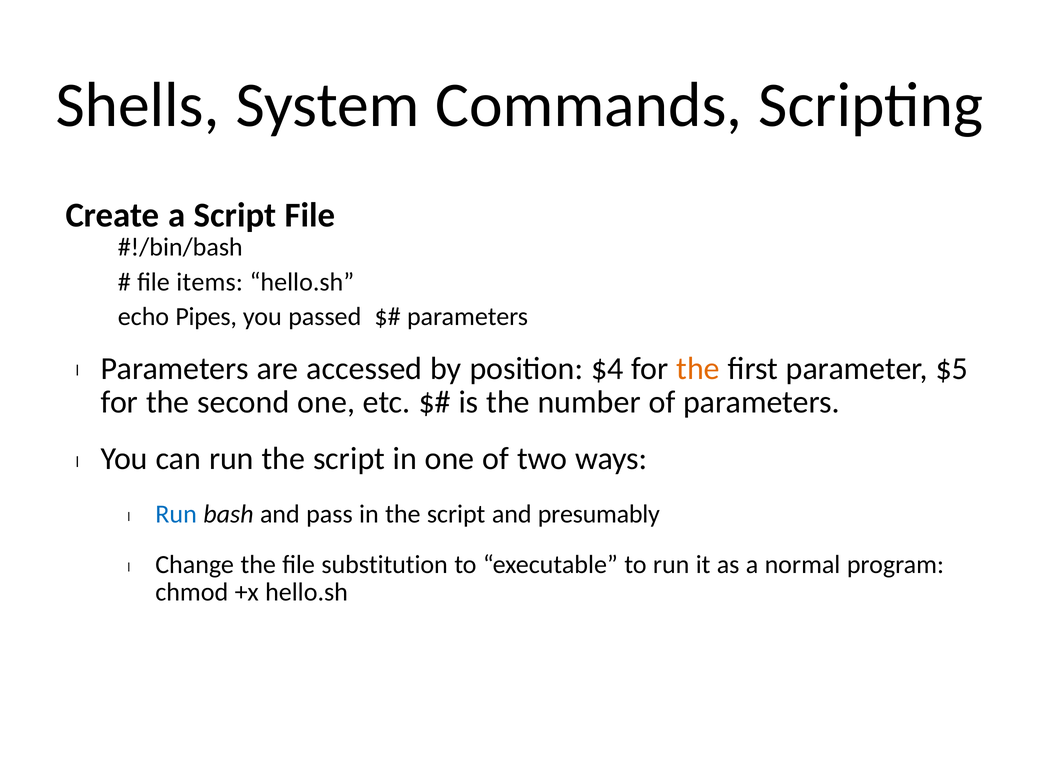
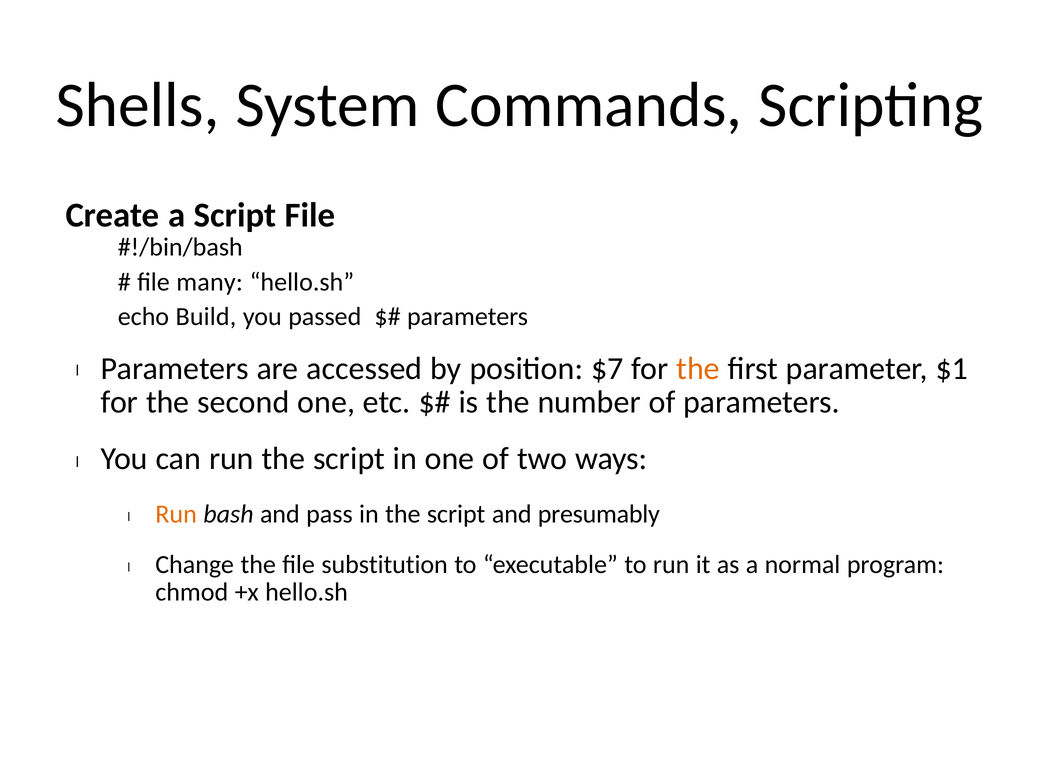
items: items -> many
Pipes: Pipes -> Build
$4: $4 -> $7
$5: $5 -> $1
Run at (176, 513) colour: blue -> orange
